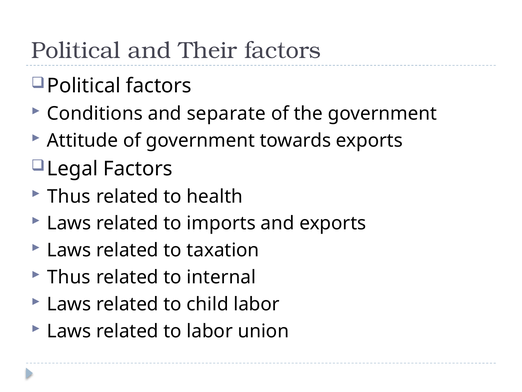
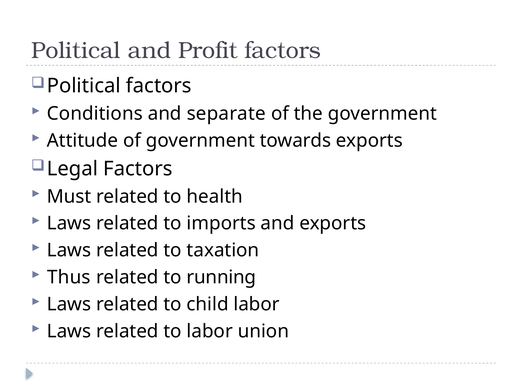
Their: Their -> Profit
Thus at (69, 196): Thus -> Must
internal: internal -> running
